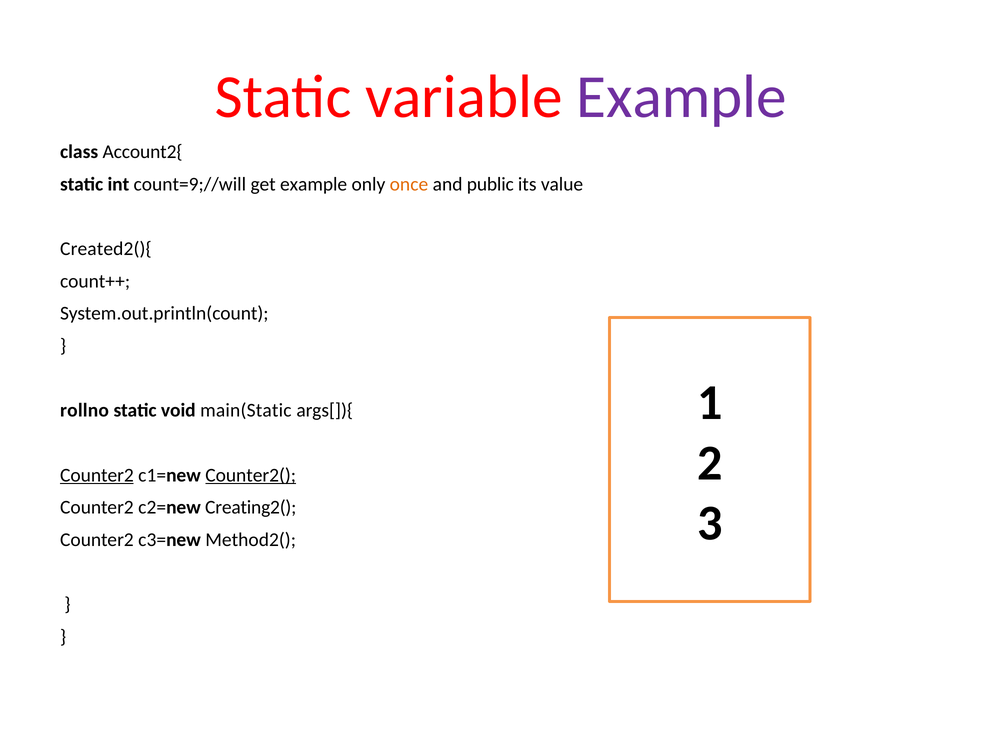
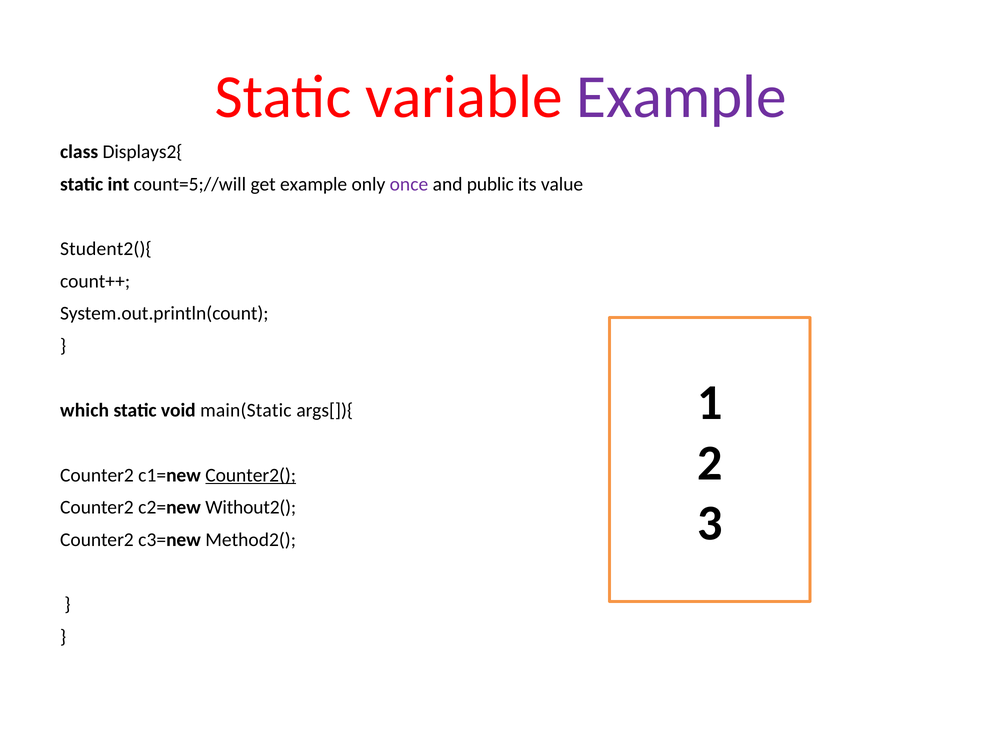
Account2{: Account2{ -> Displays2{
count=9;//will: count=9;//will -> count=5;//will
once colour: orange -> purple
Created2(){: Created2(){ -> Student2(){
rollno: rollno -> which
Counter2 at (97, 475) underline: present -> none
Creating2(: Creating2( -> Without2(
